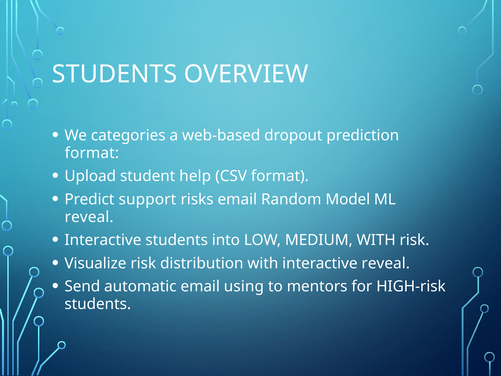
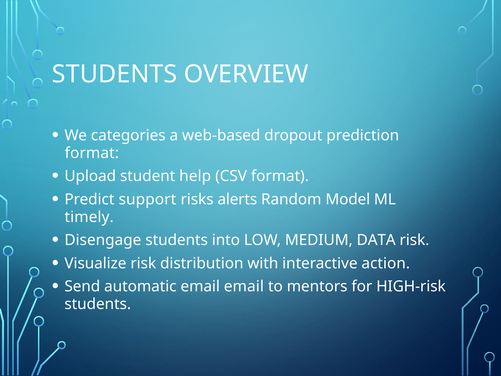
risks email: email -> alerts
reveal at (89, 217): reveal -> timely
Interactive at (103, 240): Interactive -> Disengage
MEDIUM WITH: WITH -> DATA
interactive reveal: reveal -> action
email using: using -> email
